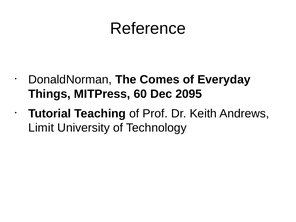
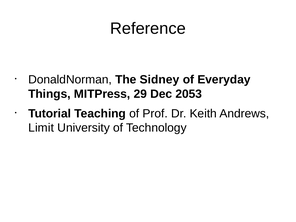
Comes: Comes -> Sidney
60: 60 -> 29
2095: 2095 -> 2053
